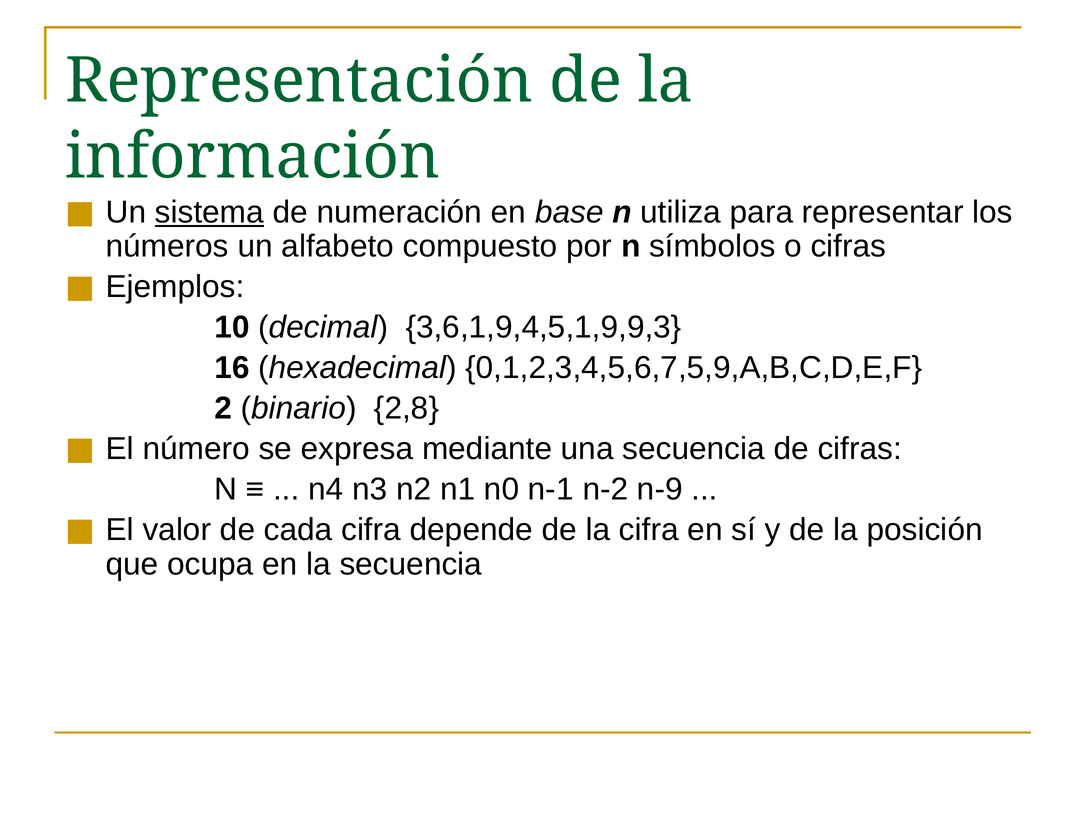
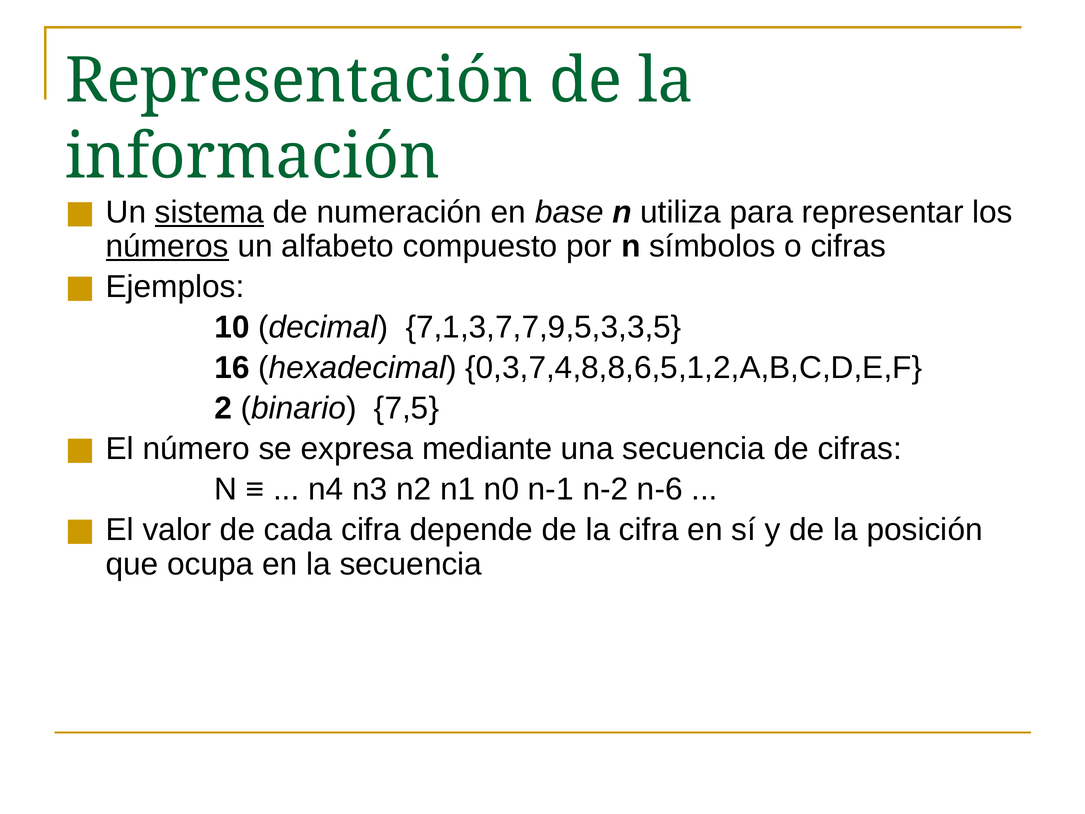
números underline: none -> present
3,6,1,9,4,5,1,9,9,3: 3,6,1,9,4,5,1,9,9,3 -> 7,1,3,7,7,9,5,3,3,5
0,1,2,3,4,5,6,7,5,9,A,B,C,D,E,F: 0,1,2,3,4,5,6,7,5,9,A,B,C,D,E,F -> 0,3,7,4,8,8,6,5,1,2,A,B,C,D,E,F
2,8: 2,8 -> 7,5
n-9: n-9 -> n-6
